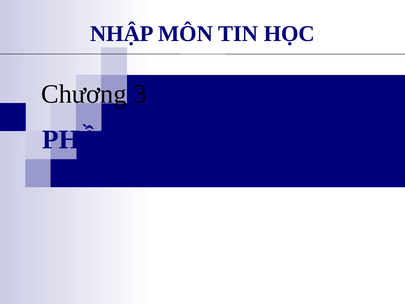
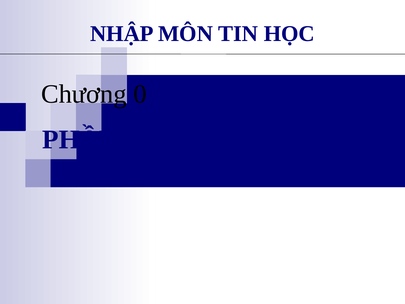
3: 3 -> 0
